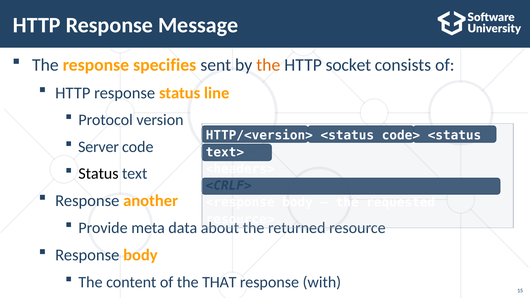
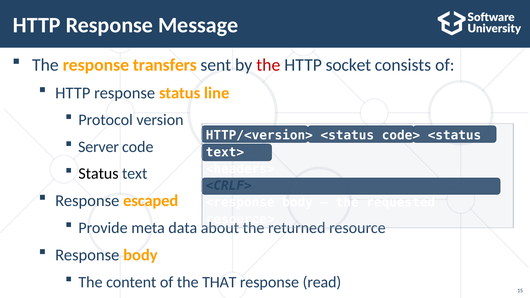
specifies: specifies -> transfers
the at (268, 65) colour: orange -> red
another: another -> escaped
with: with -> read
